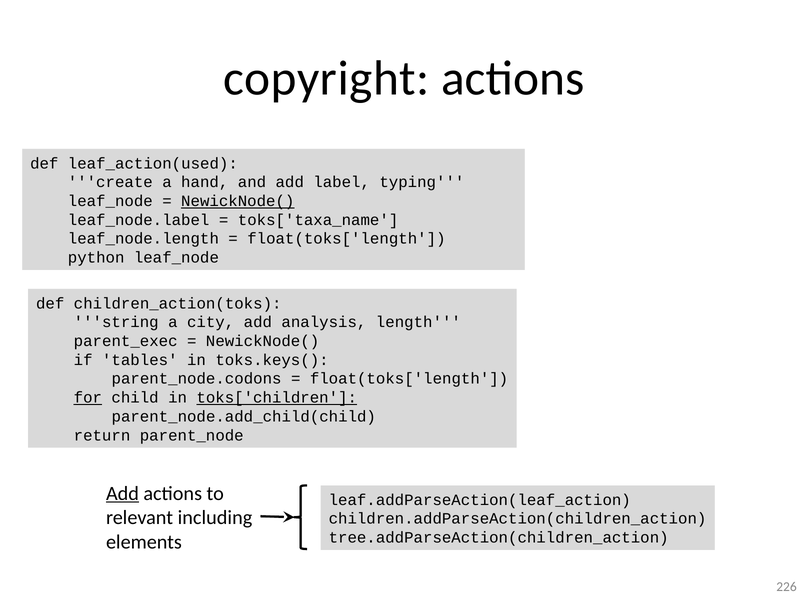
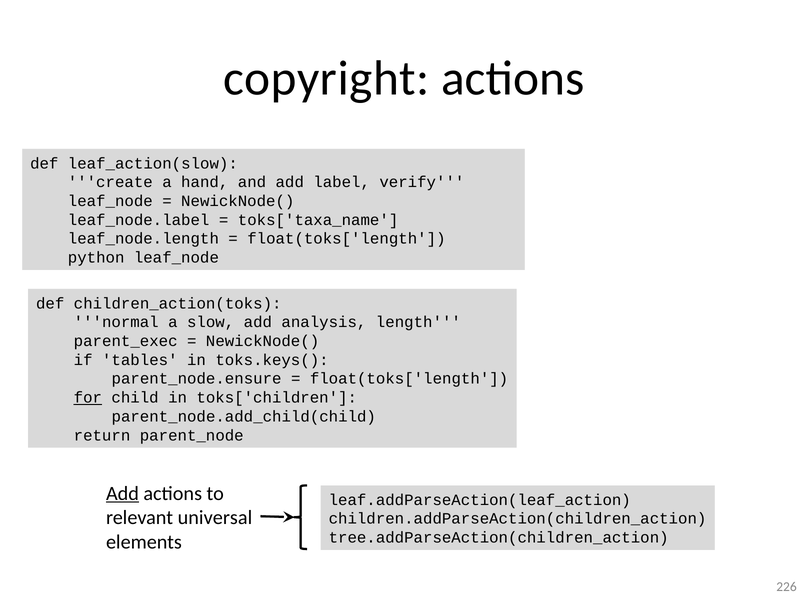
leaf_action(used: leaf_action(used -> leaf_action(slow
typing: typing -> verify
NewickNode( at (238, 201) underline: present -> none
string: string -> normal
city: city -> slow
parent_node.codons: parent_node.codons -> parent_node.ensure
toks['children underline: present -> none
including: including -> universal
